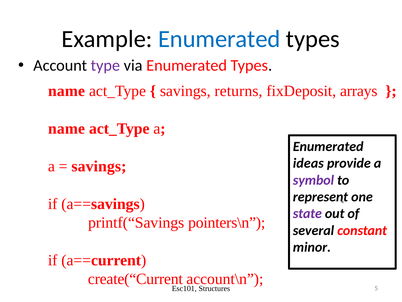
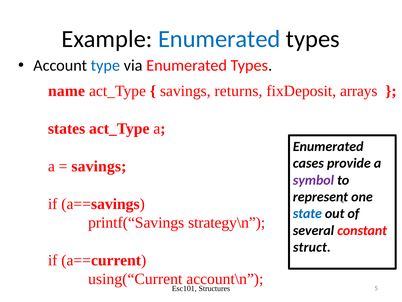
type colour: purple -> blue
name at (66, 128): name -> states
ideas: ideas -> cases
state at (307, 213) colour: purple -> blue
pointers\n: pointers\n -> strategy\n
minor: minor -> struct
create(“Current: create(“Current -> using(“Current
